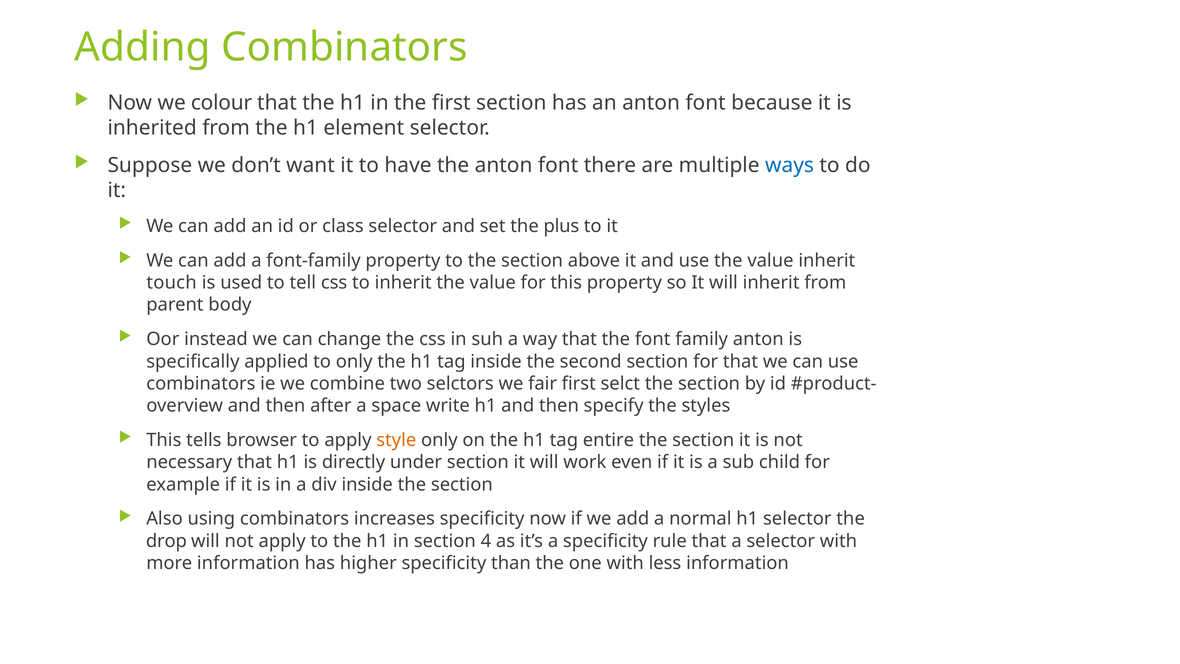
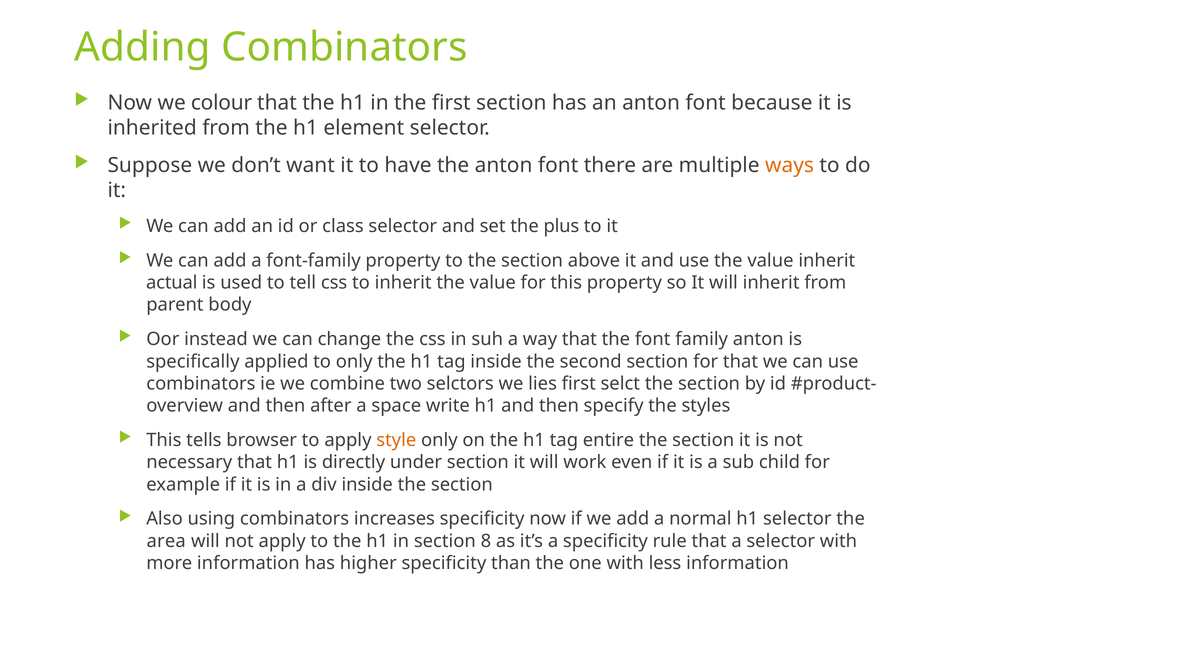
ways colour: blue -> orange
touch: touch -> actual
fair: fair -> lies
drop: drop -> area
4: 4 -> 8
